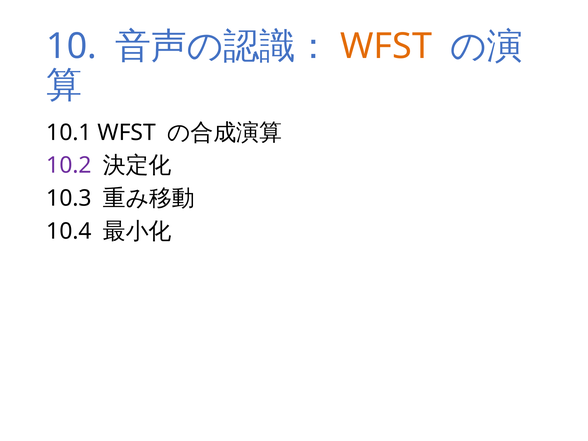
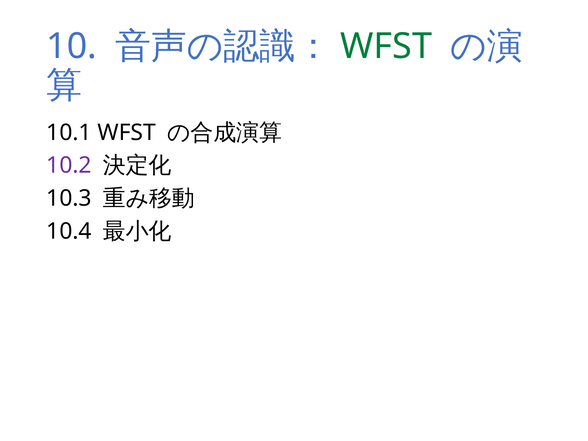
WFST at (386, 46) colour: orange -> green
